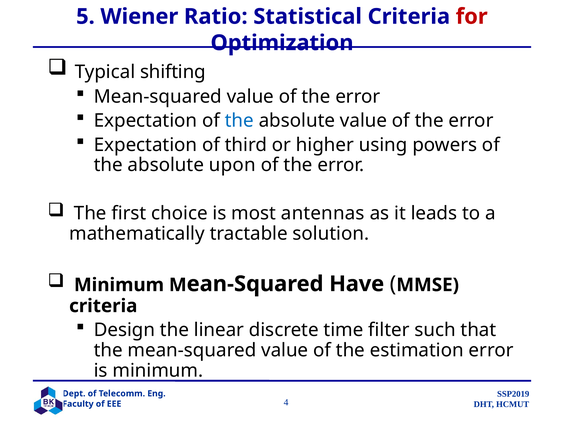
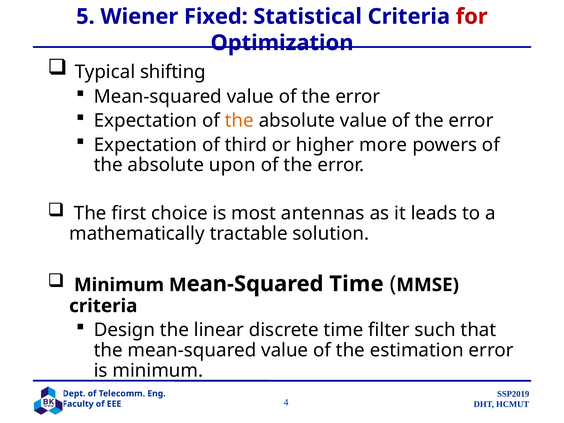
Ratio: Ratio -> Fixed
the at (239, 121) colour: blue -> orange
using: using -> more
Mean-Squared Have: Have -> Time
